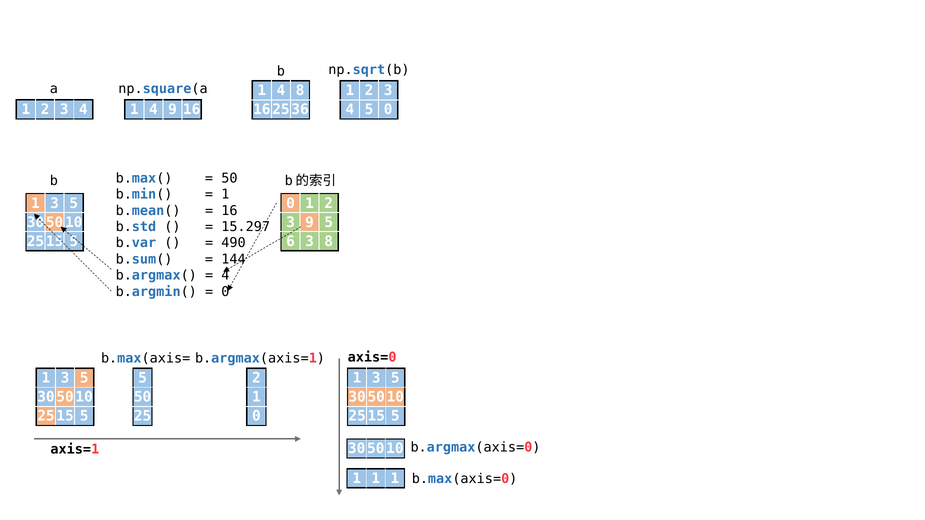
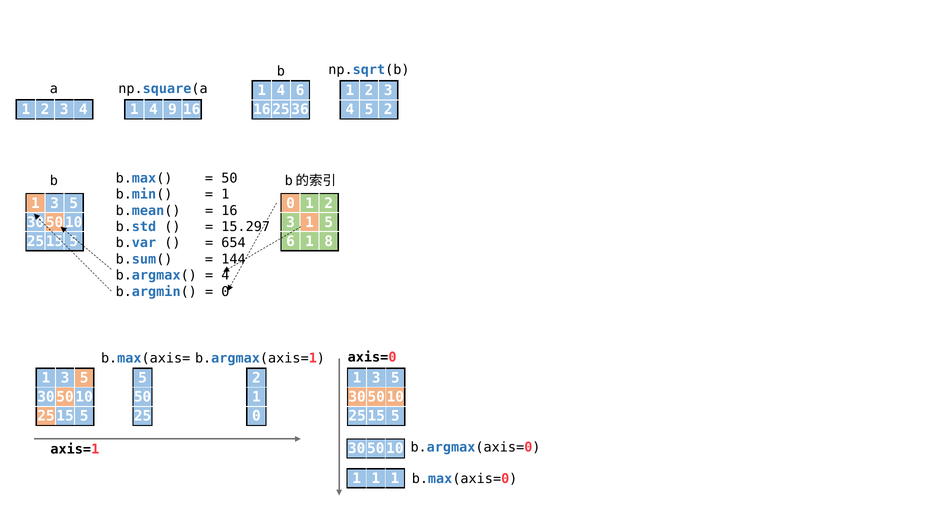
4 8: 8 -> 6
5 0: 0 -> 2
3 9: 9 -> 1
6 3: 3 -> 1
490: 490 -> 654
